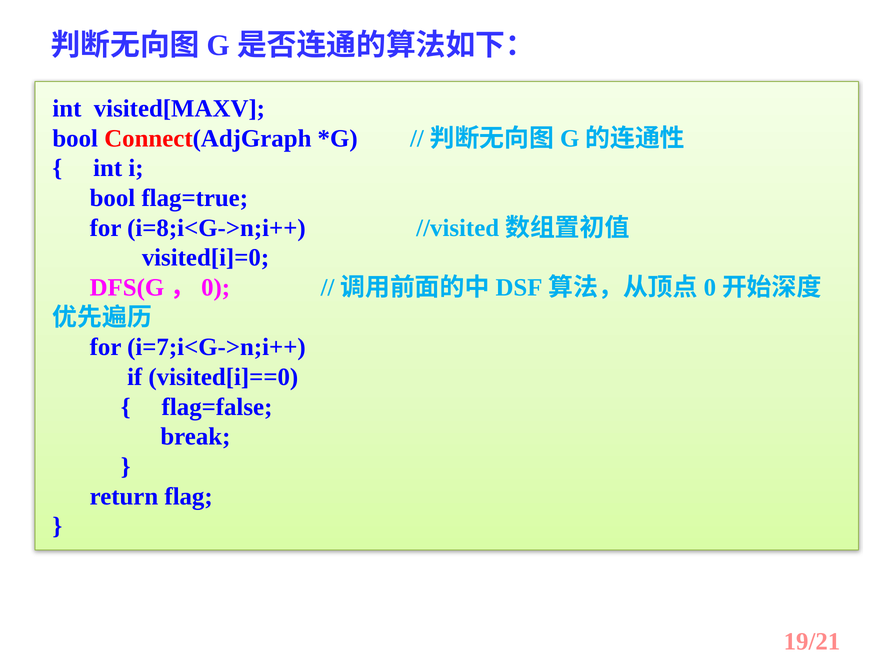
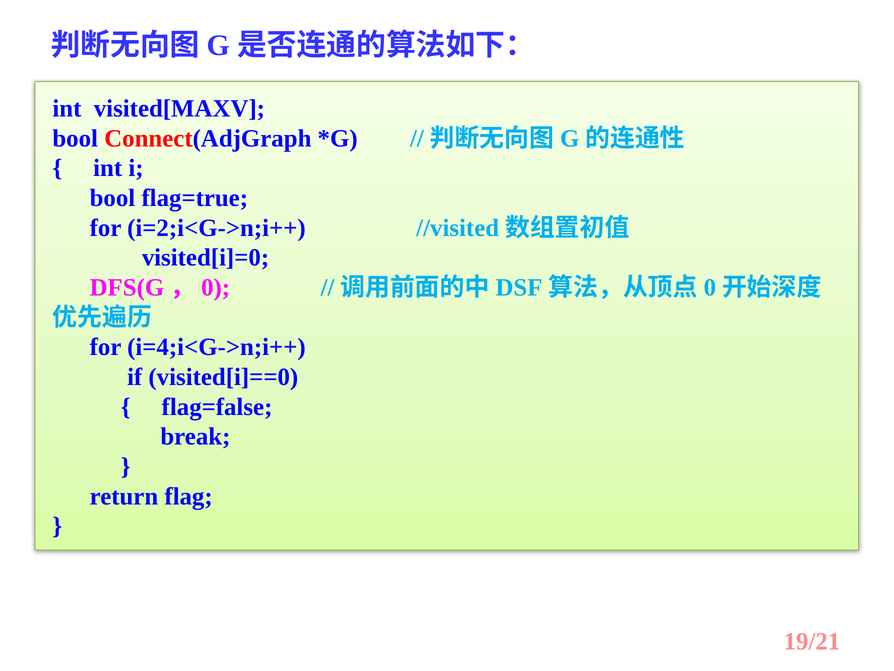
i=8;i<G->n;i++: i=8;i<G->n;i++ -> i=2;i<G->n;i++
i=7;i<G->n;i++: i=7;i<G->n;i++ -> i=4;i<G->n;i++
